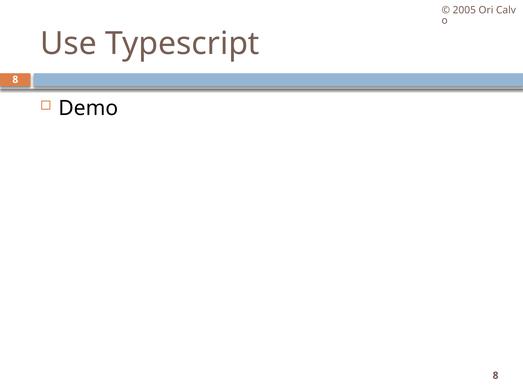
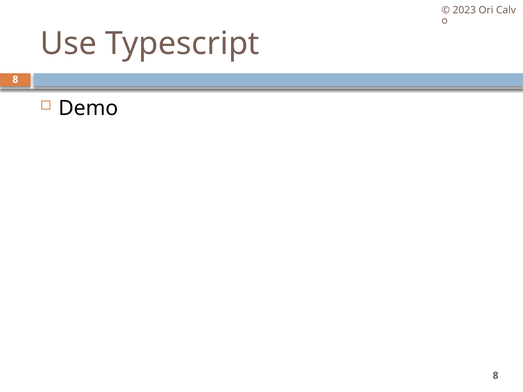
2005: 2005 -> 2023
